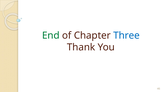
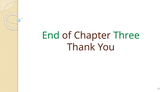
Three colour: blue -> green
